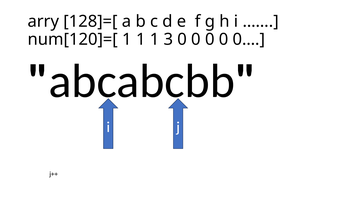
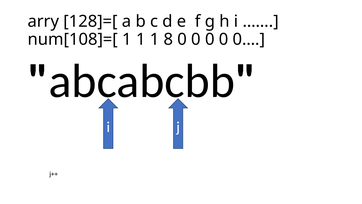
num[120]=[: num[120]=[ -> num[108]=[
3: 3 -> 8
